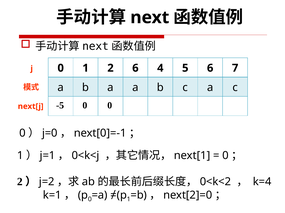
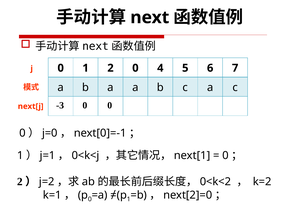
2 6: 6 -> 0
-5: -5 -> -3
k=4: k=4 -> k=2
